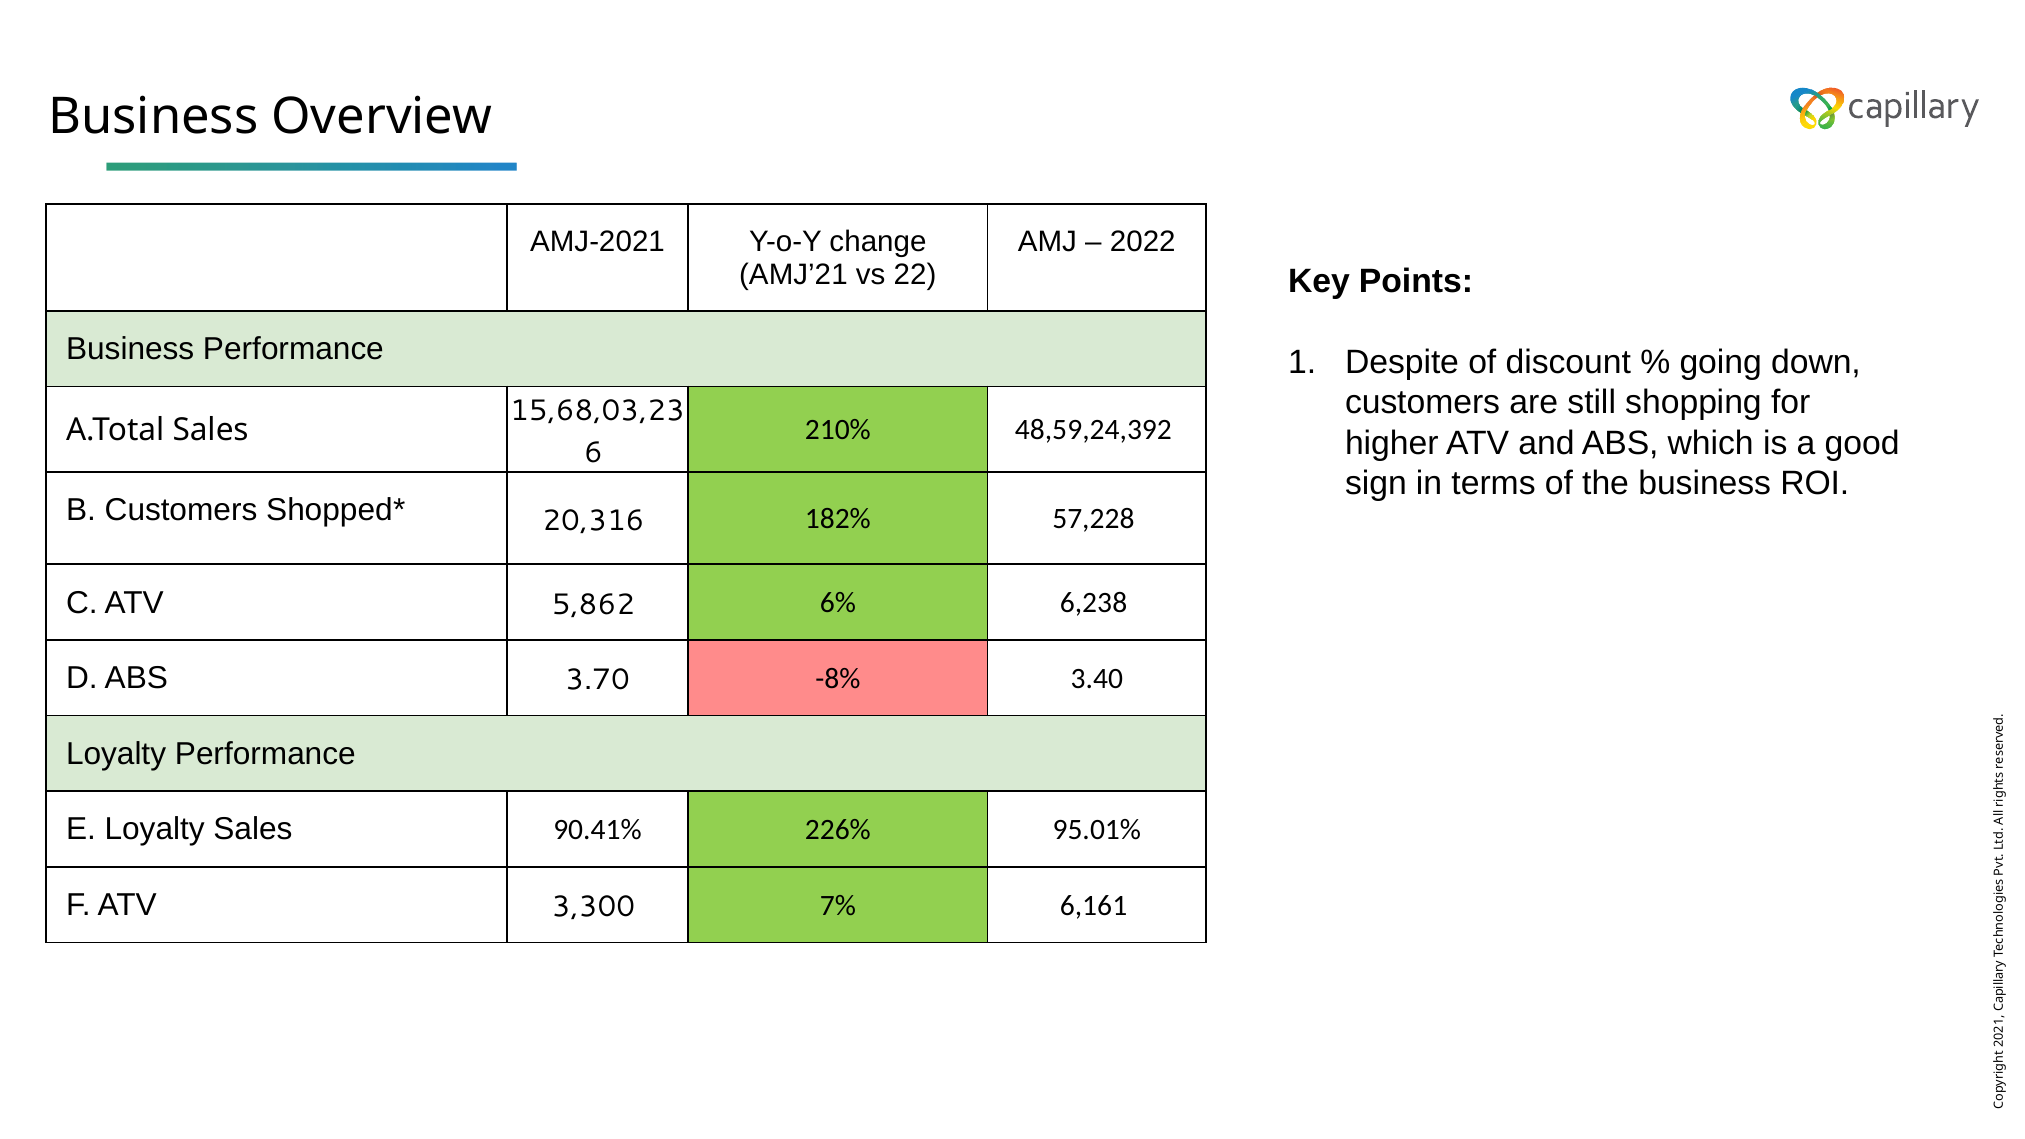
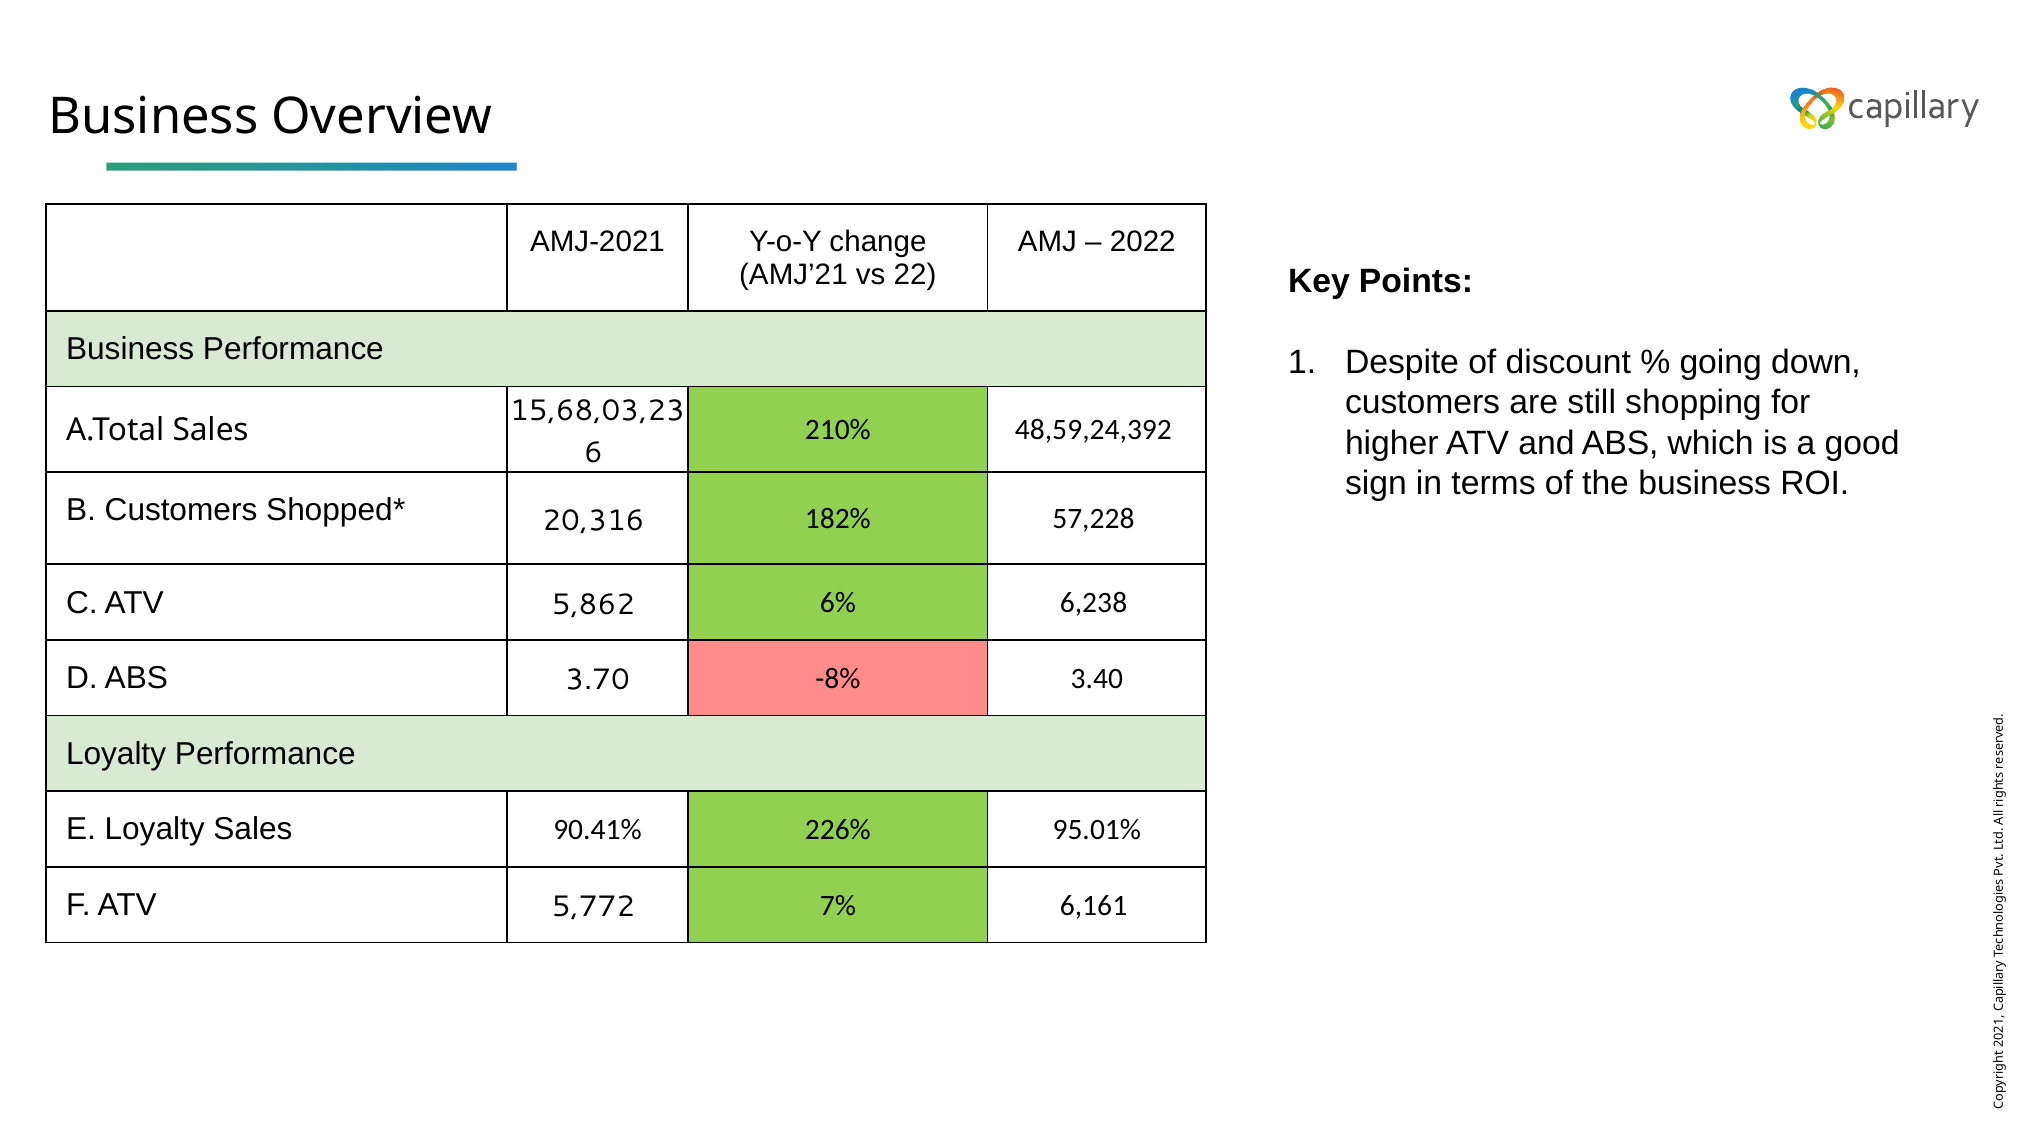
3,300: 3,300 -> 5,772
